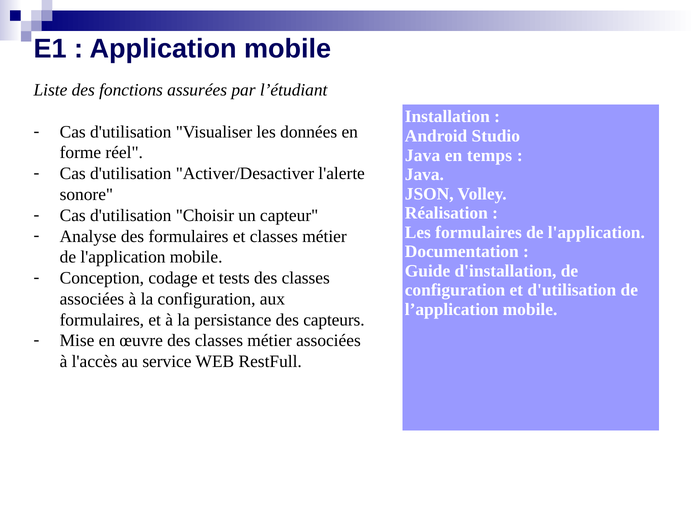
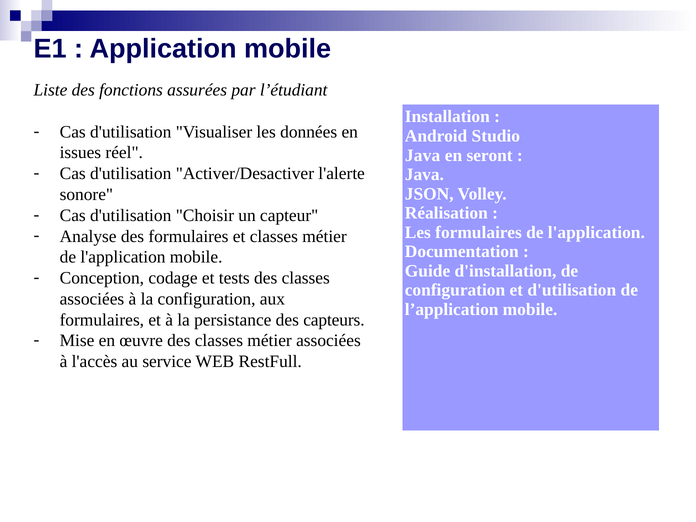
forme: forme -> issues
temps: temps -> seront
